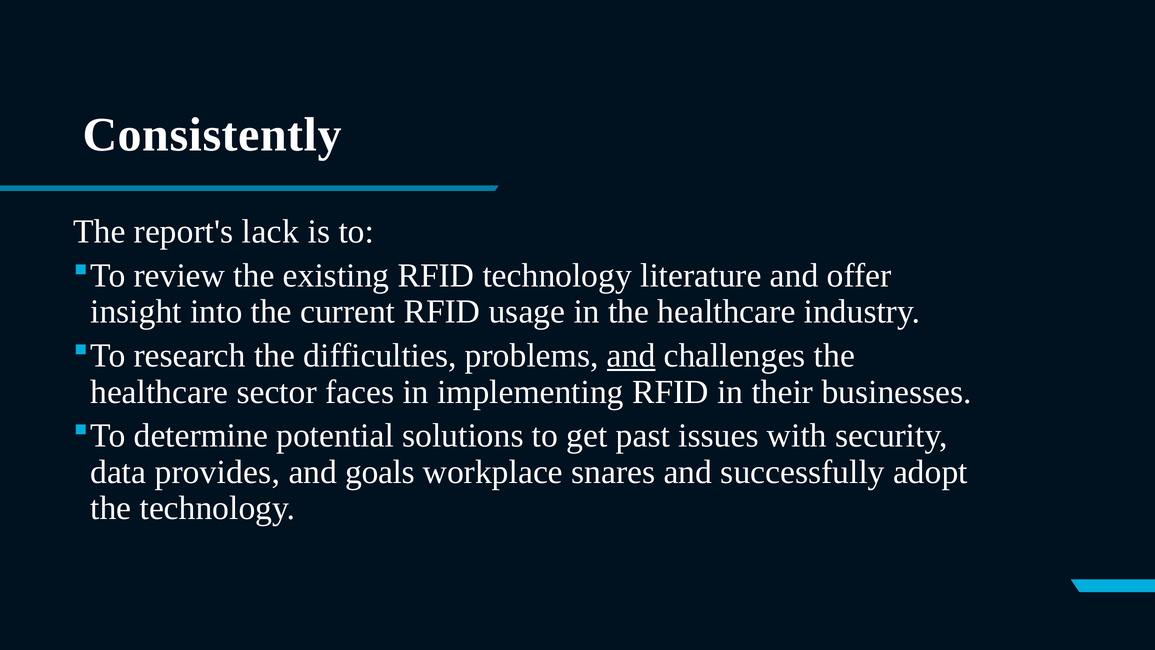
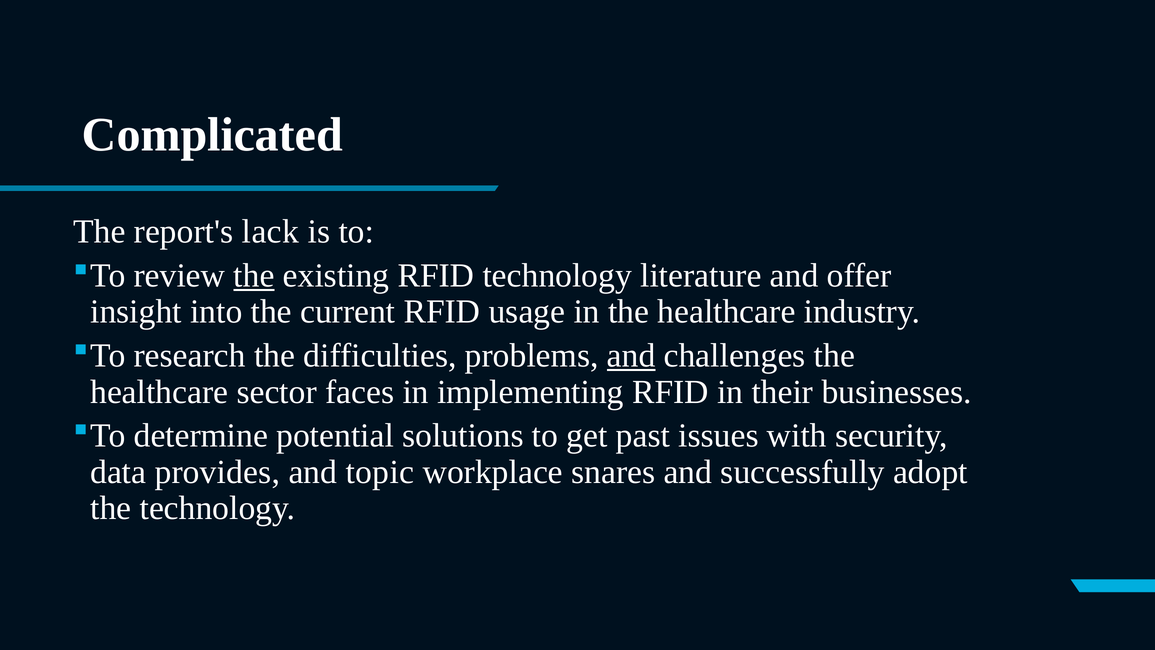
Consistently: Consistently -> Complicated
the at (254, 275) underline: none -> present
goals: goals -> topic
